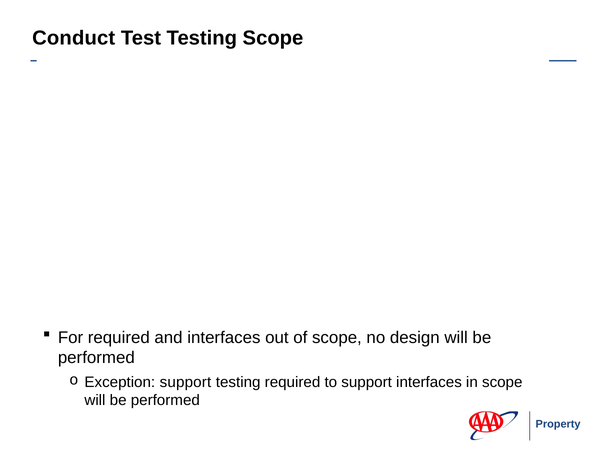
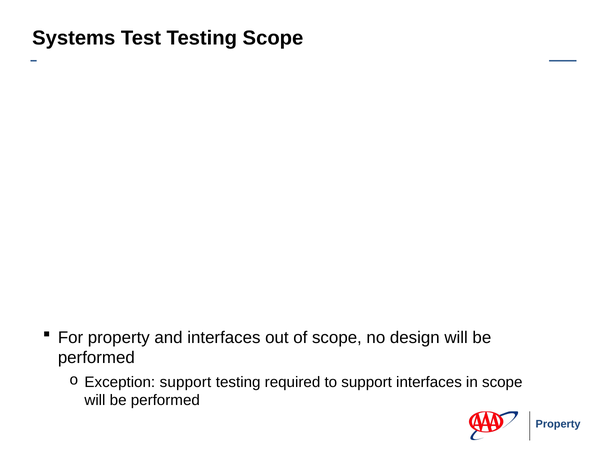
Conduct: Conduct -> Systems
For required: required -> property
